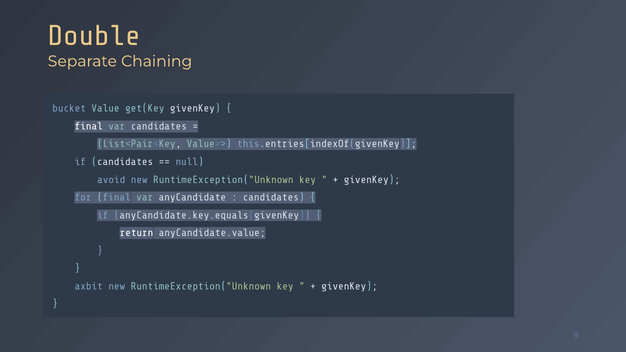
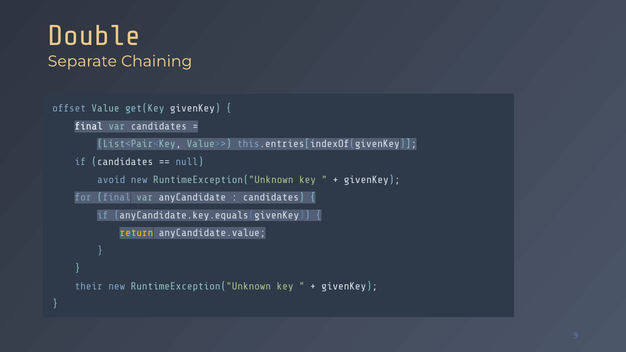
bucket: bucket -> offset
return colour: white -> yellow
axbit: axbit -> their
